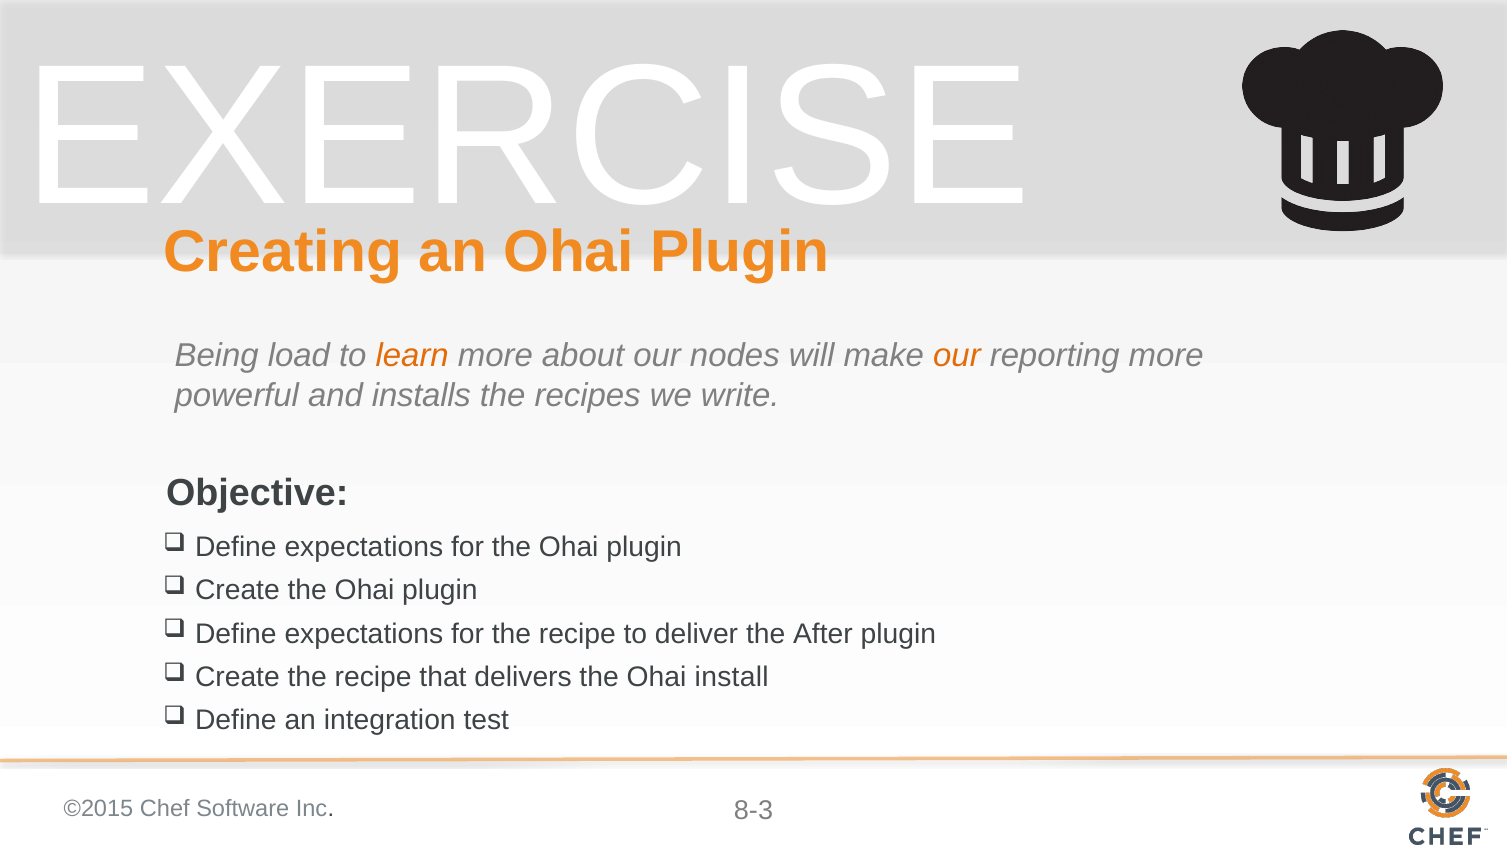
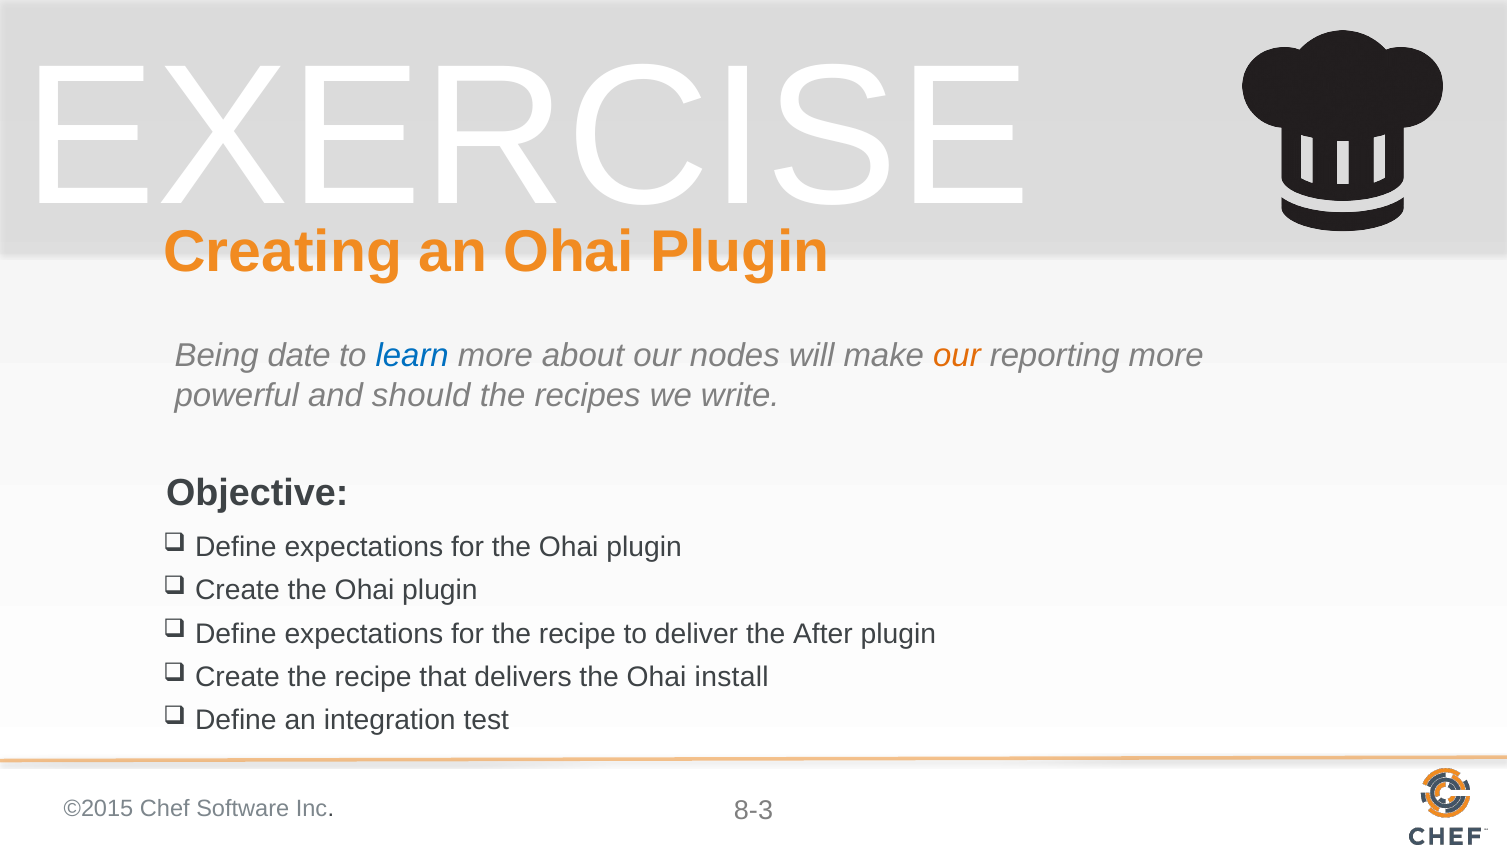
load: load -> date
learn colour: orange -> blue
installs: installs -> should
